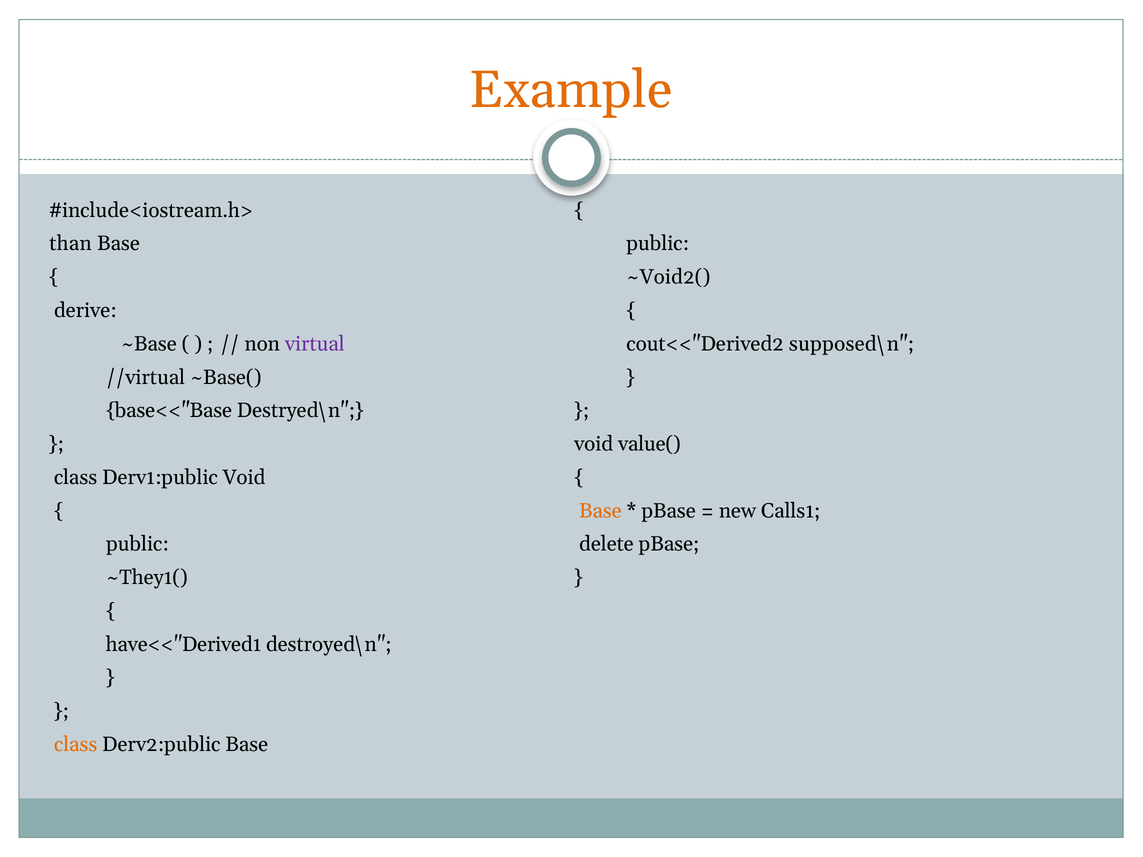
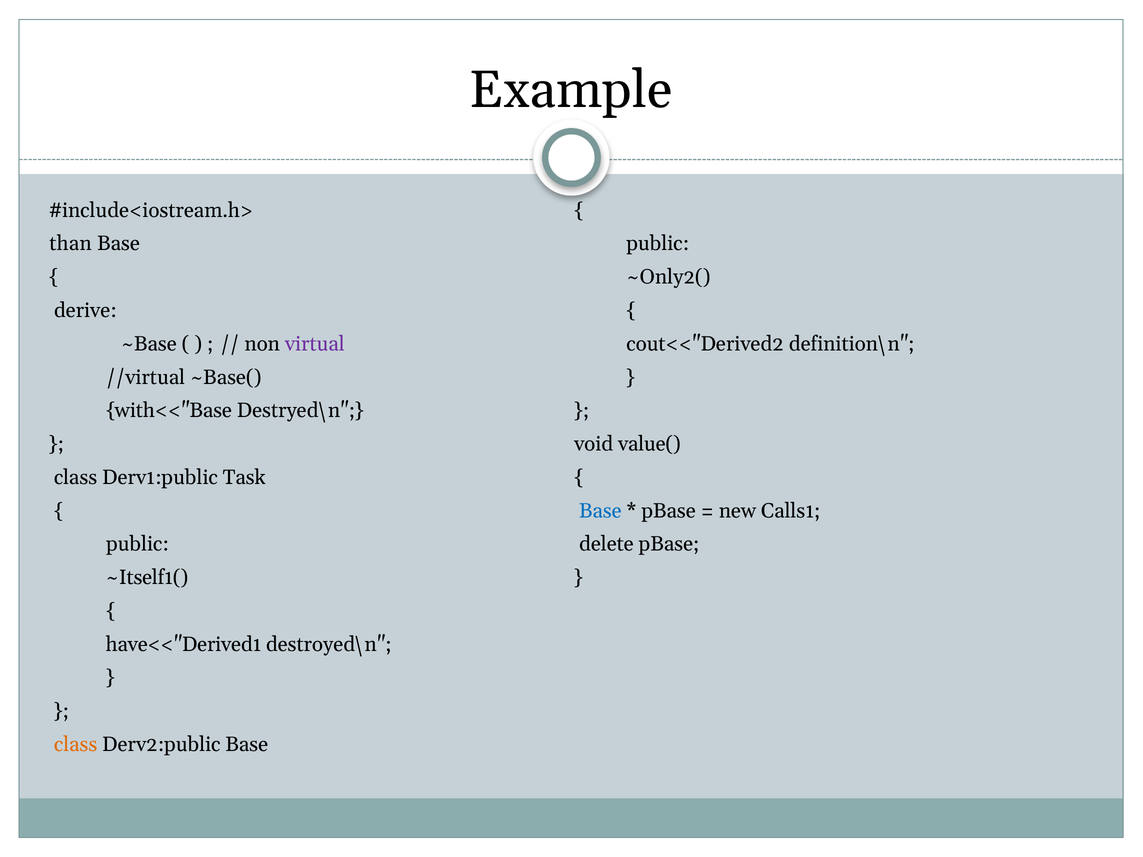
Example colour: orange -> black
~Void2(: ~Void2( -> ~Only2(
supposed\n: supposed\n -> definition\n
base<<"Base: base<<"Base -> with<<"Base
Derv1:public Void: Void -> Task
Base at (600, 511) colour: orange -> blue
~They1(: ~They1( -> ~Itself1(
